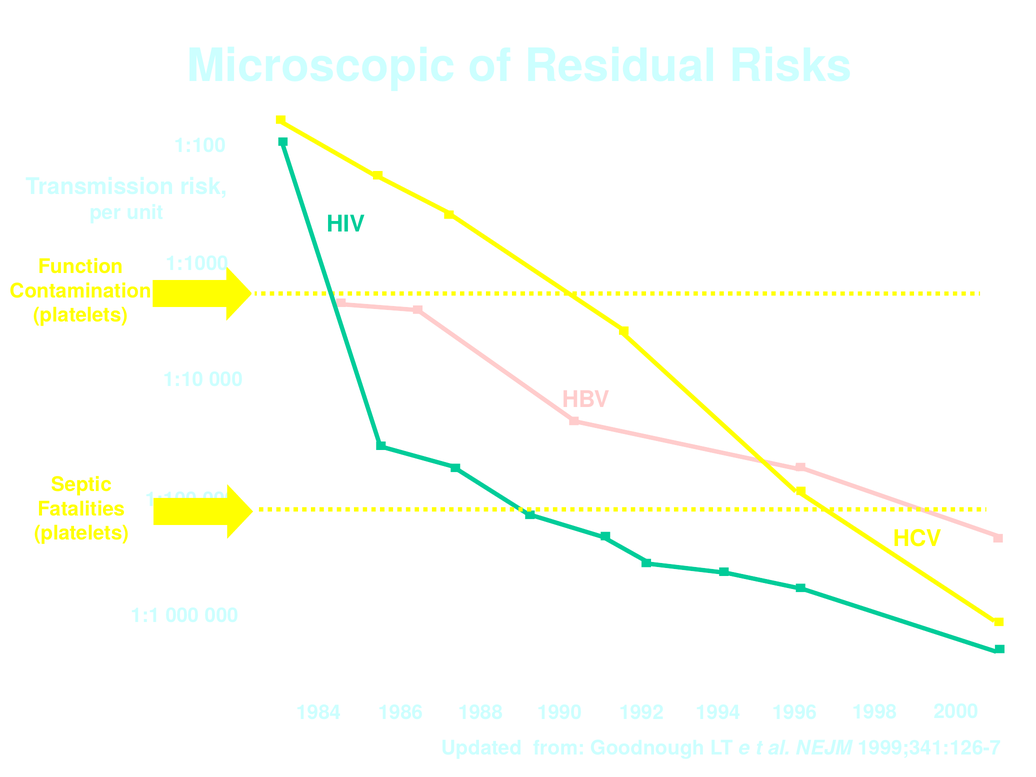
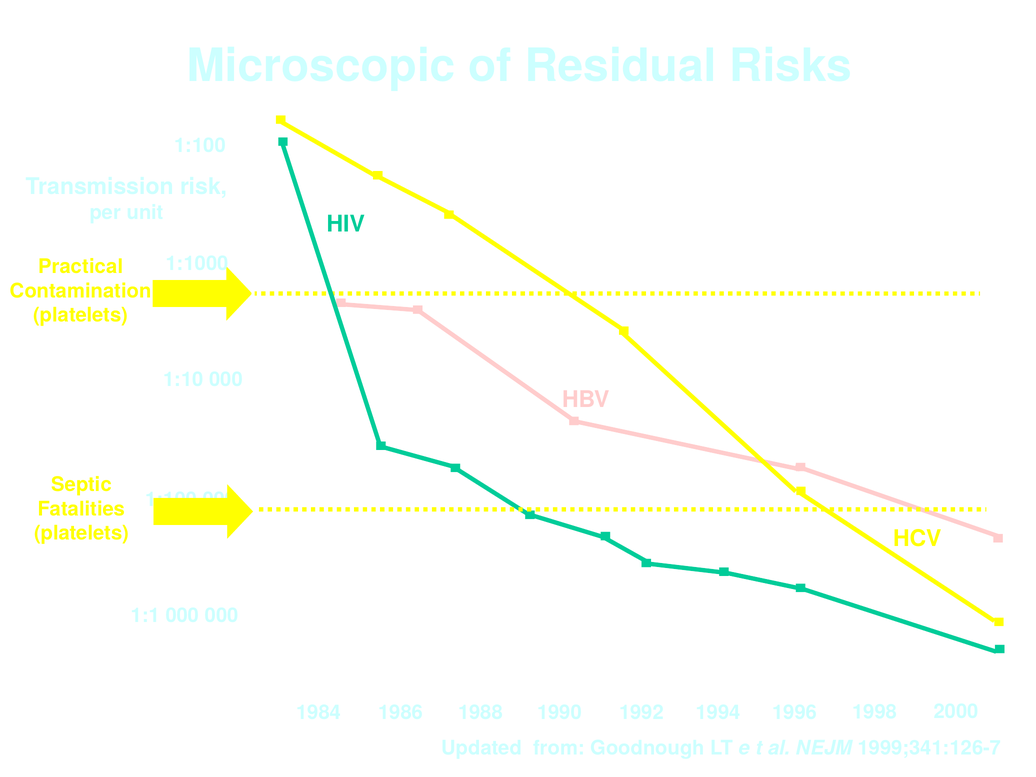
Function: Function -> Practical
